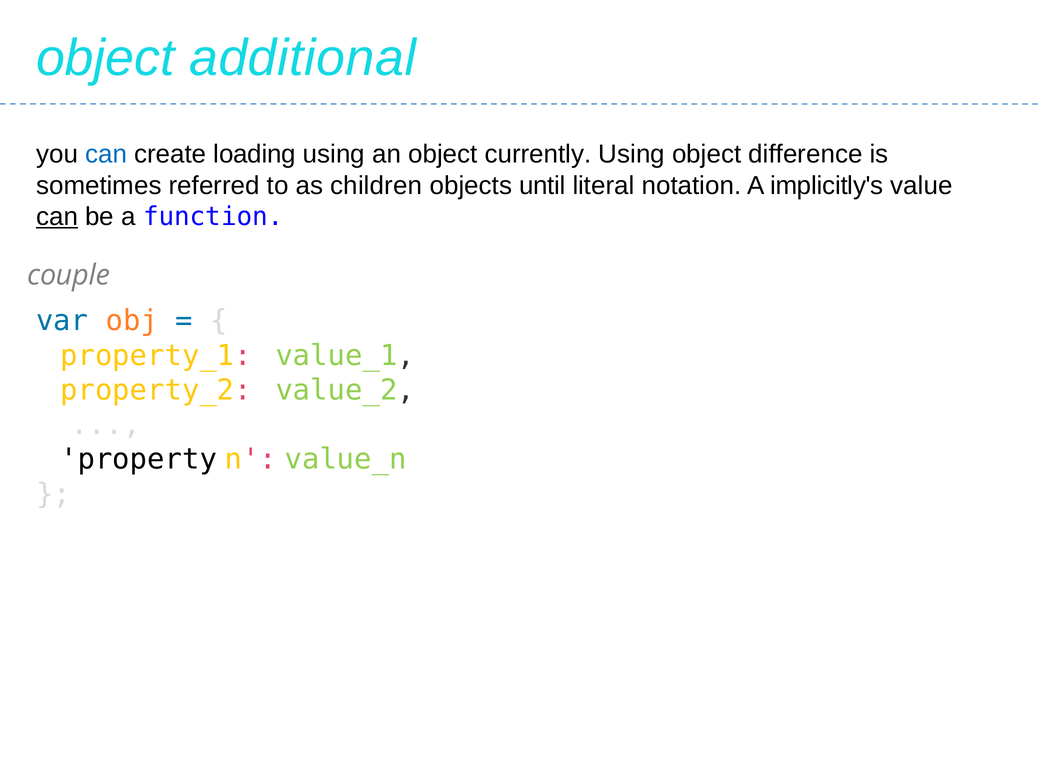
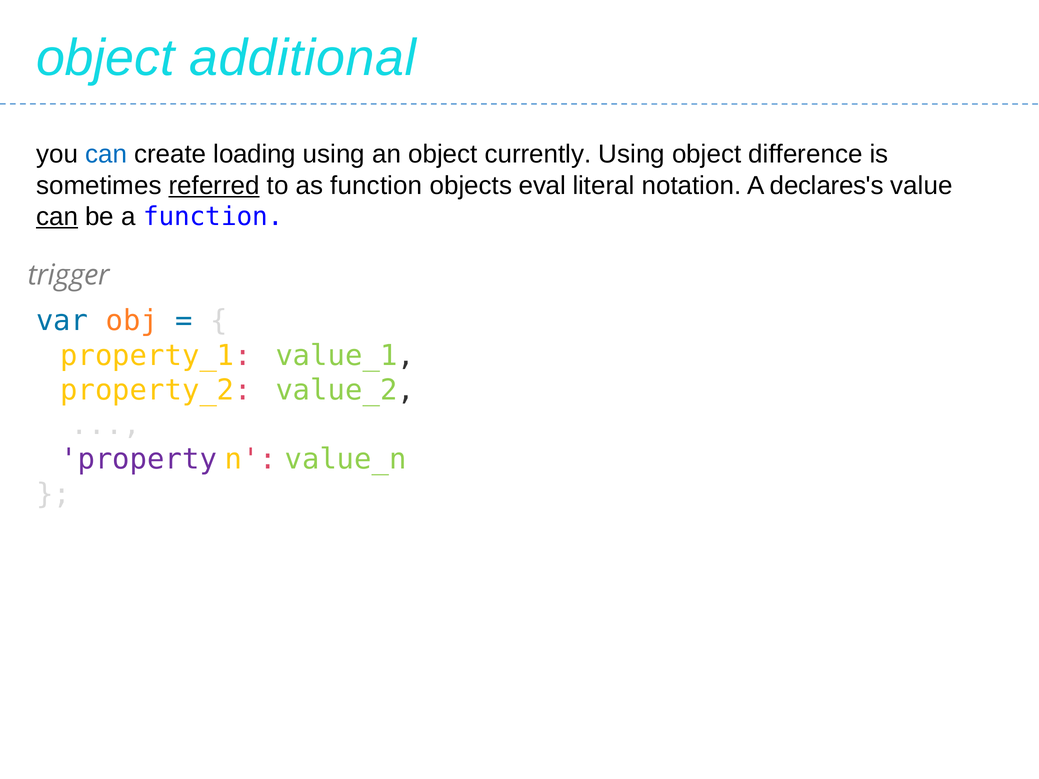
referred underline: none -> present
as children: children -> function
until: until -> eval
implicitly's: implicitly's -> declares's
couple: couple -> trigger
property colour: black -> purple
